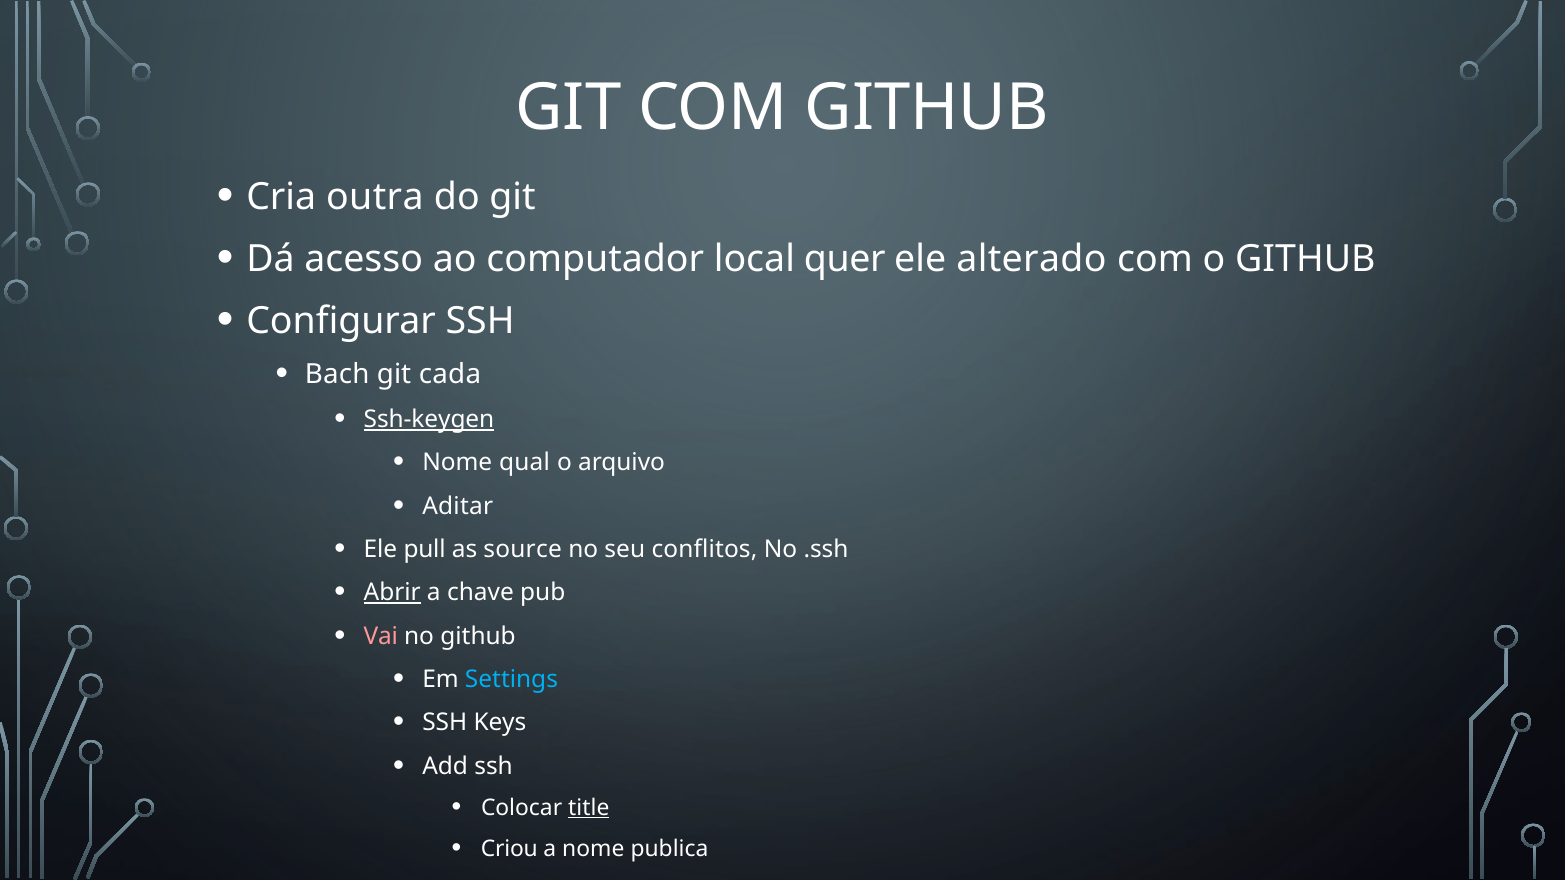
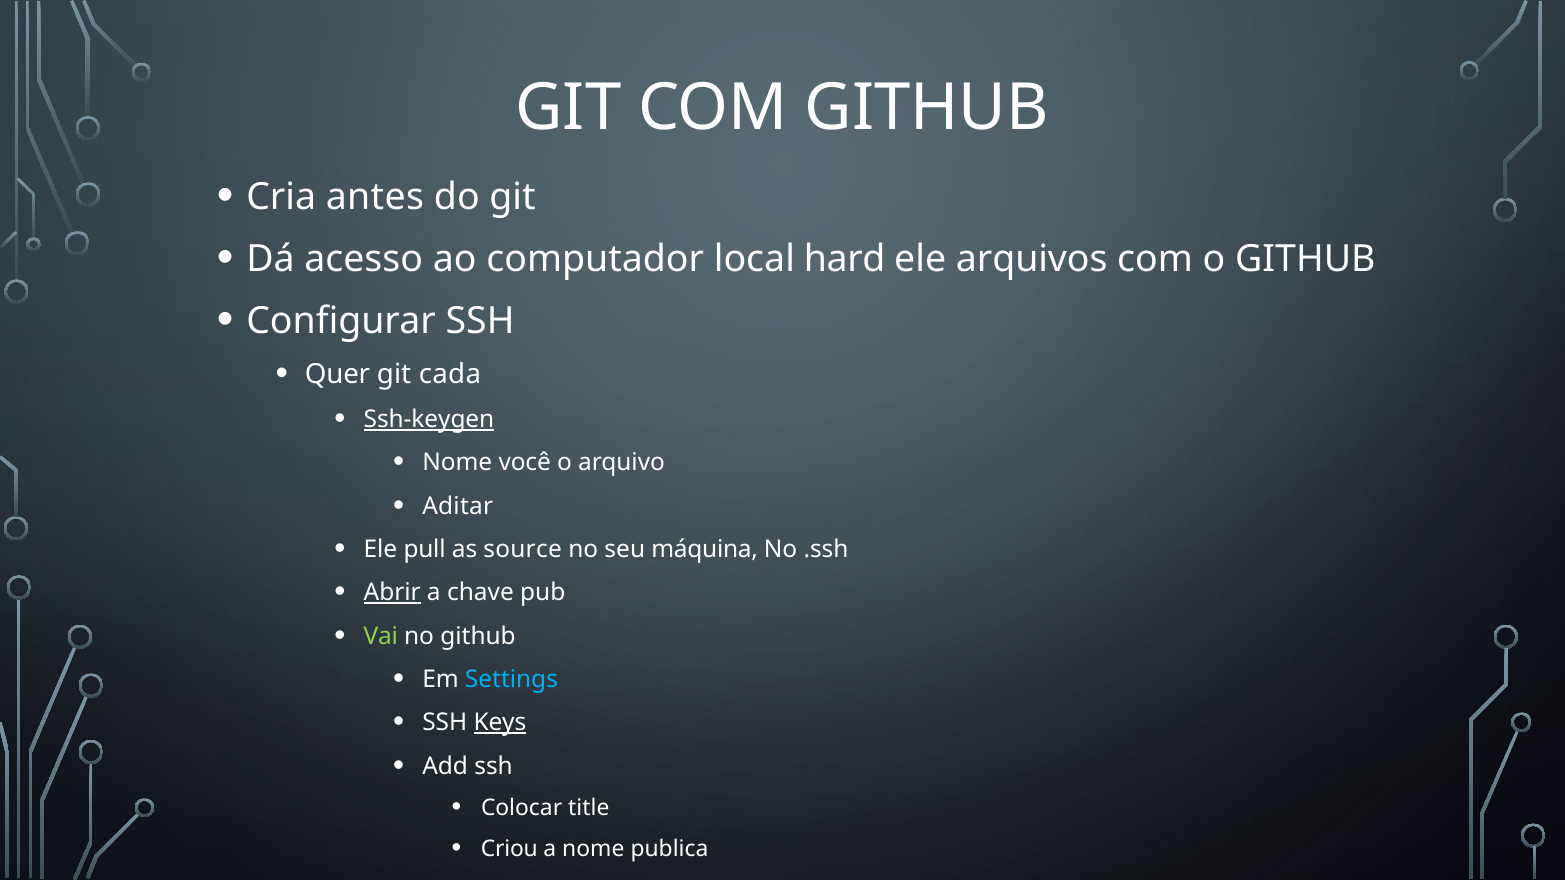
outra: outra -> antes
quer: quer -> hard
alterado: alterado -> arquivos
Bach: Bach -> Quer
qual: qual -> você
conflitos: conflitos -> máquina
Vai colour: pink -> light green
Keys underline: none -> present
title underline: present -> none
